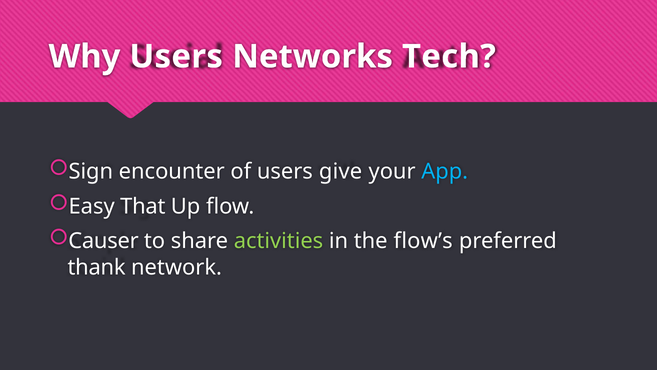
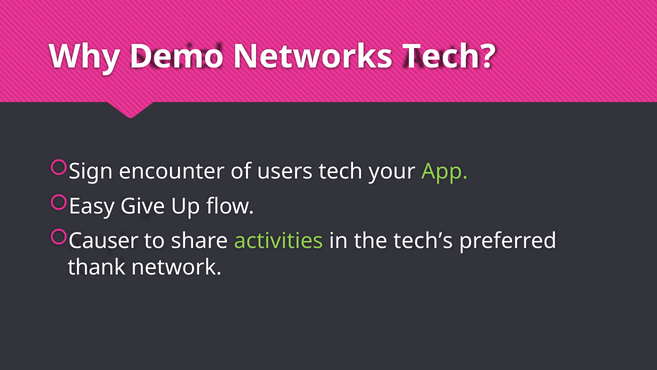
Why Users: Users -> Demo
users give: give -> tech
App colour: light blue -> light green
That: That -> Give
flow’s: flow’s -> tech’s
